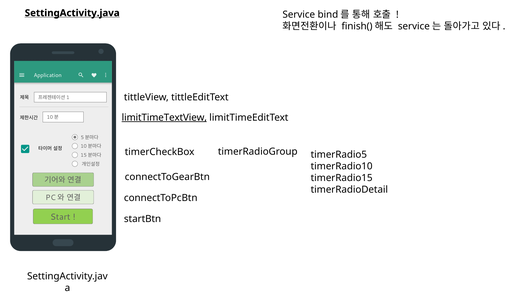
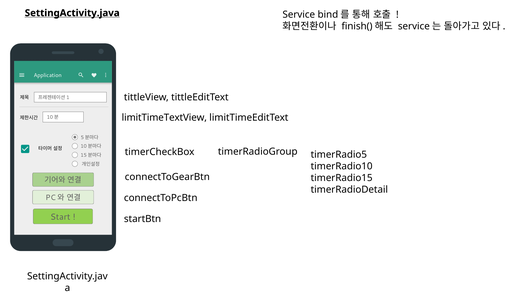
limitTimeTextView underline: present -> none
